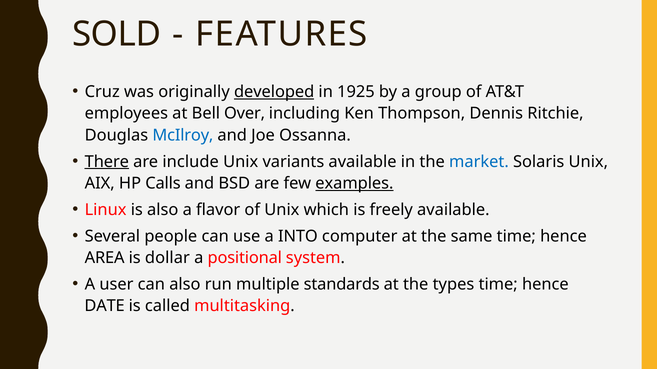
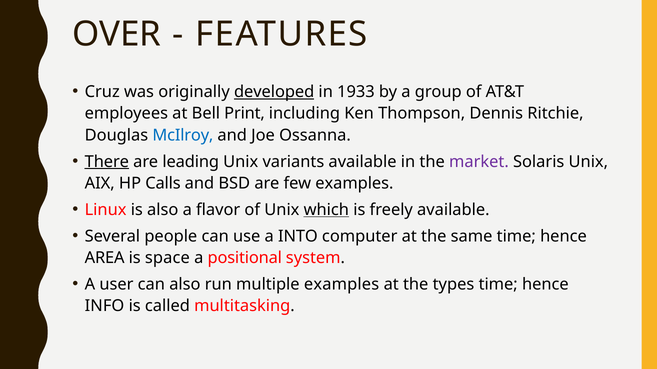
SOLD: SOLD -> OVER
1925: 1925 -> 1933
Over: Over -> Print
include: include -> leading
market colour: blue -> purple
examples at (354, 184) underline: present -> none
which underline: none -> present
dollar: dollar -> space
multiple standards: standards -> examples
DATE: DATE -> INFO
